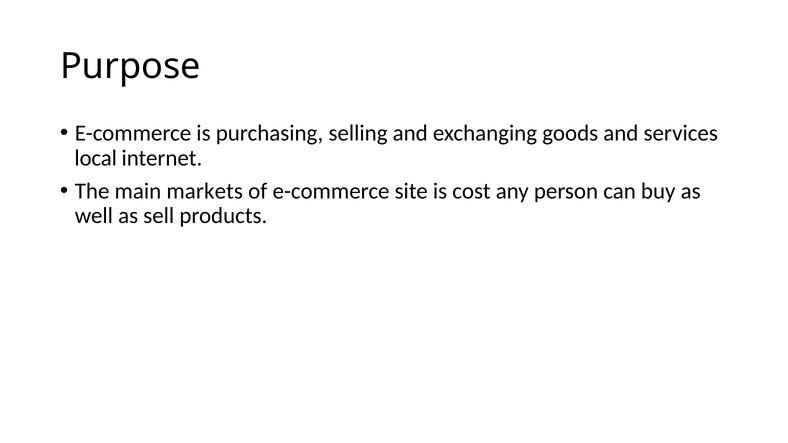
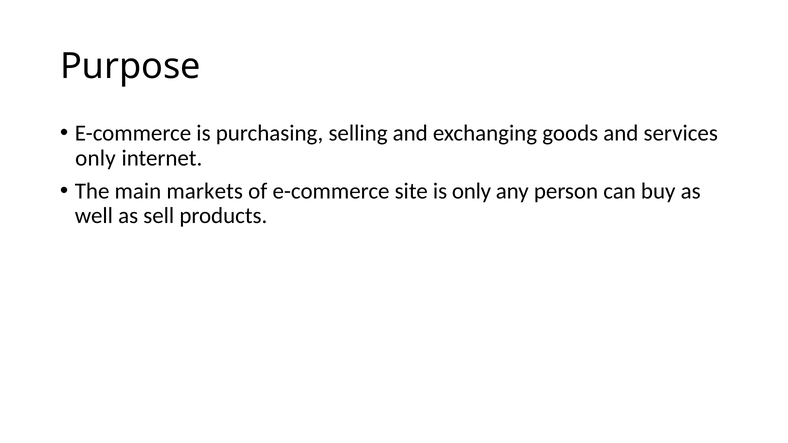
local at (96, 158): local -> only
is cost: cost -> only
